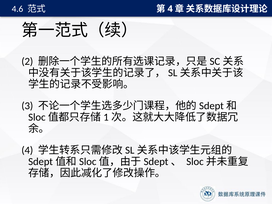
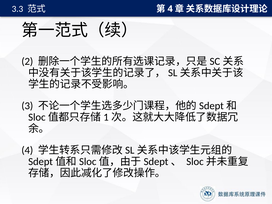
4.6: 4.6 -> 3.3
